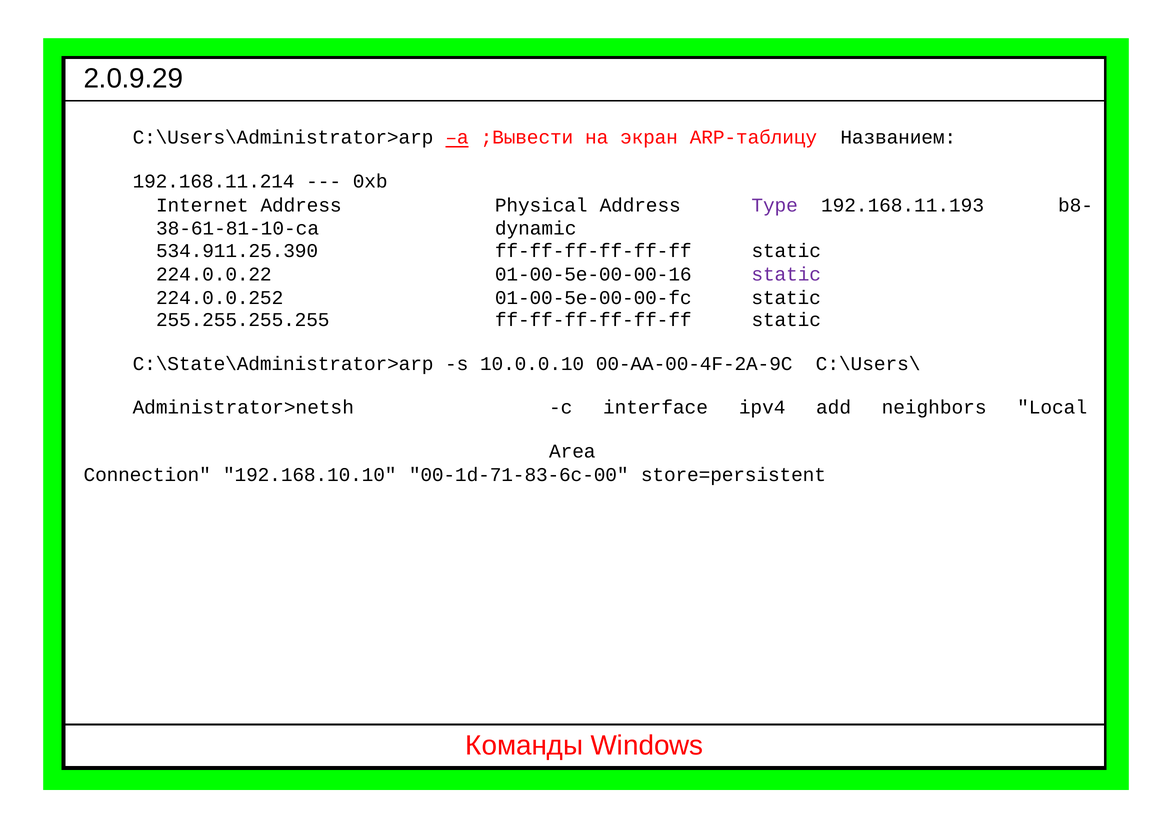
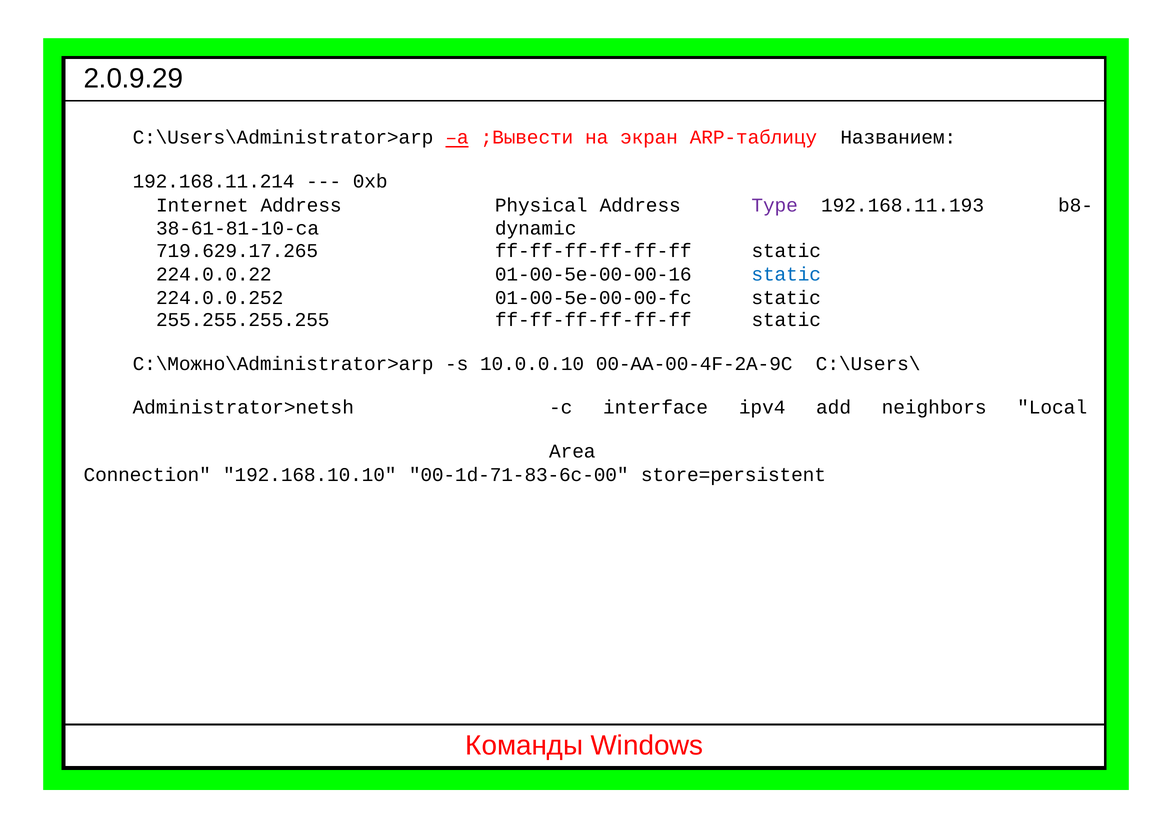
534.911.25.390: 534.911.25.390 -> 719.629.17.265
static at (786, 274) colour: purple -> blue
C:\State\Administrator>arp: C:\State\Administrator>arp -> C:\Можно\Administrator>arp
